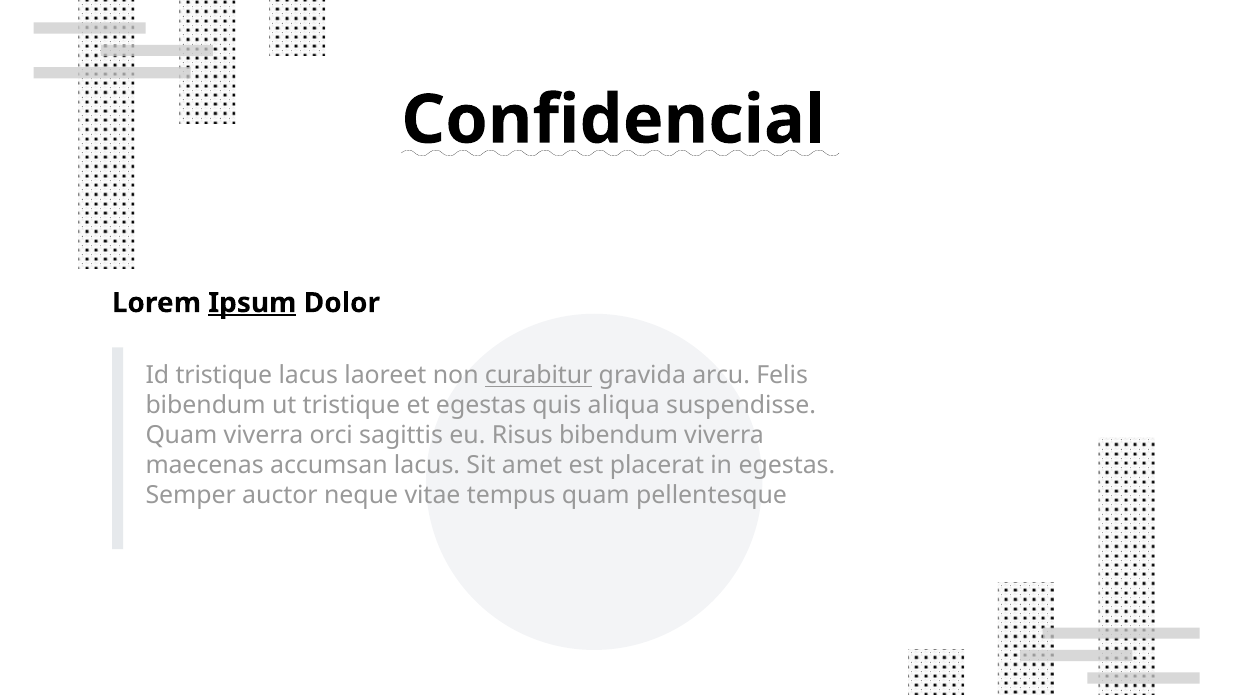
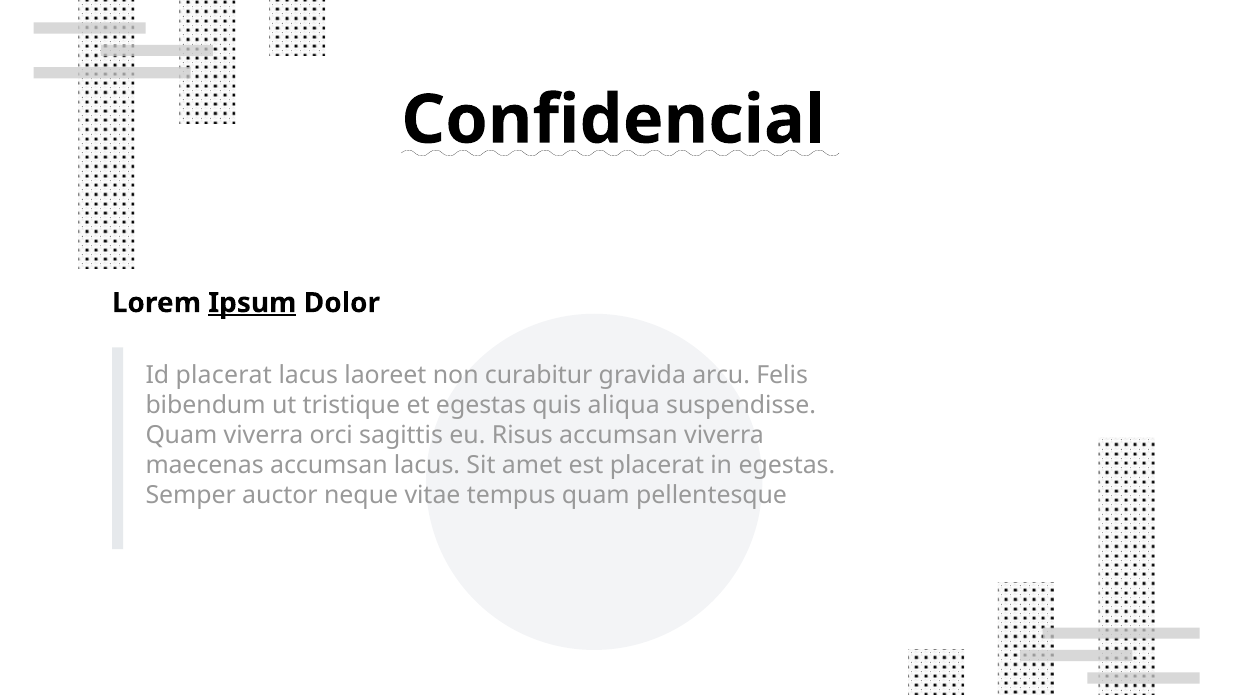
Id tristique: tristique -> placerat
curabitur underline: present -> none
Risus bibendum: bibendum -> accumsan
